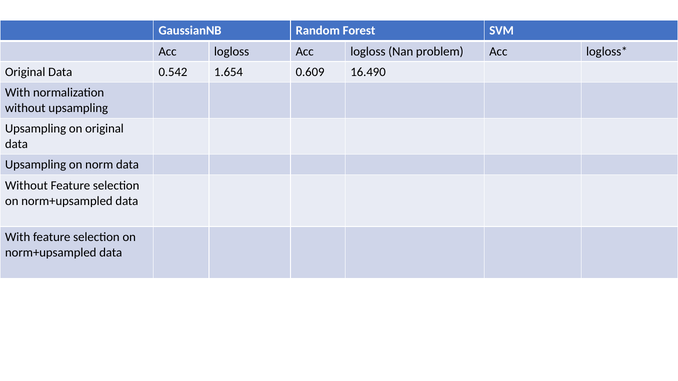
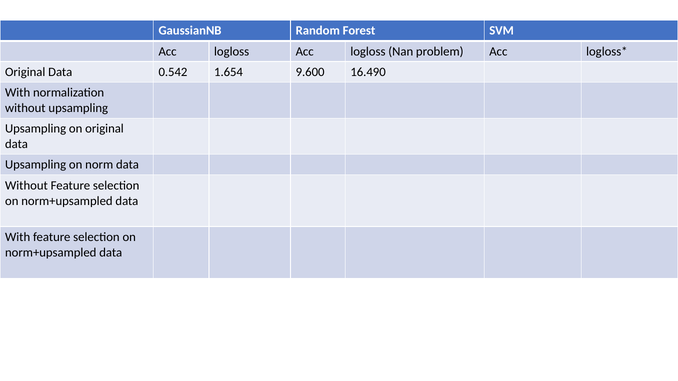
0.609: 0.609 -> 9.600
